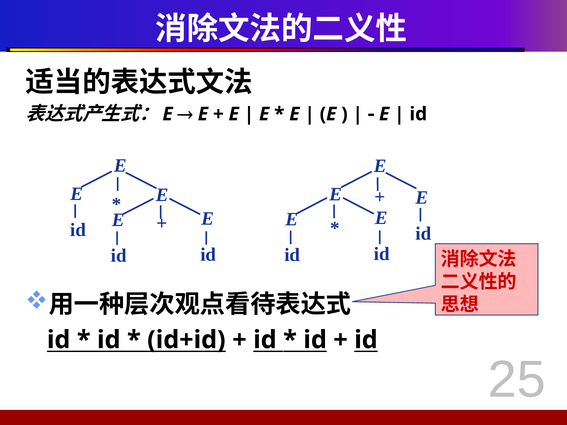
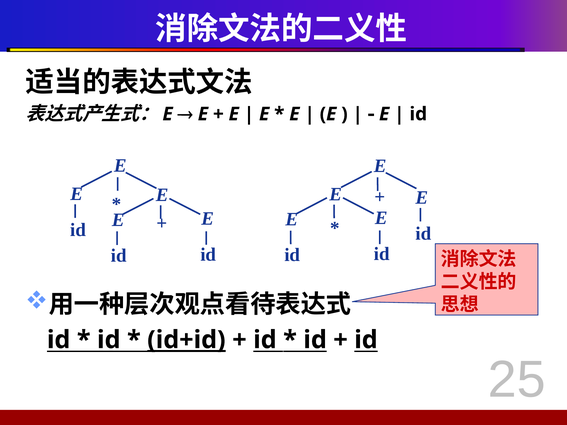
id+id underline: none -> present
